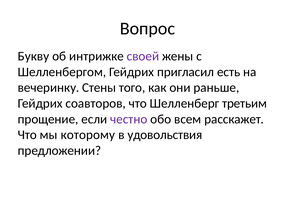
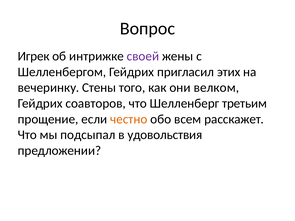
Букву: Букву -> Игрек
есть: есть -> этих
раньше: раньше -> велком
честно colour: purple -> orange
которому: которому -> подсыпал
